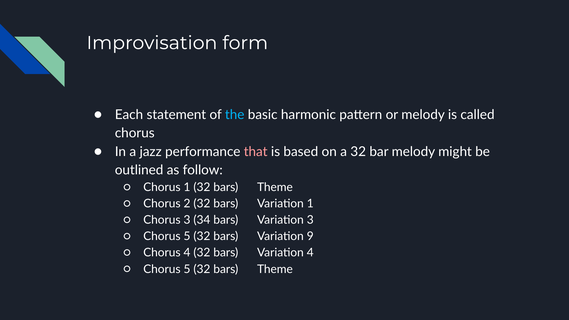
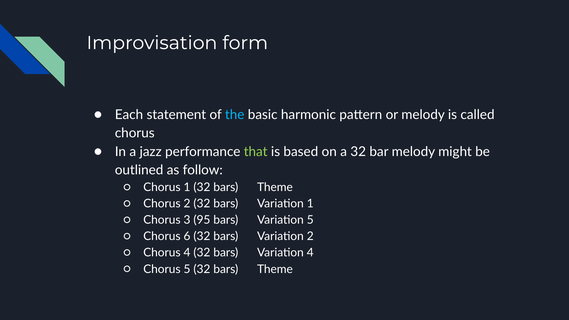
that colour: pink -> light green
34: 34 -> 95
Variation 3: 3 -> 5
5 at (187, 236): 5 -> 6
Variation 9: 9 -> 2
